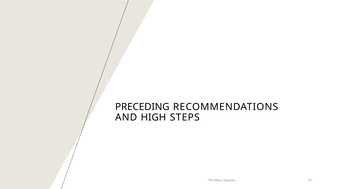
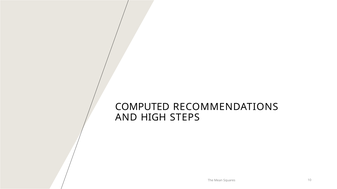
PRECEDING: PRECEDING -> COMPUTED
